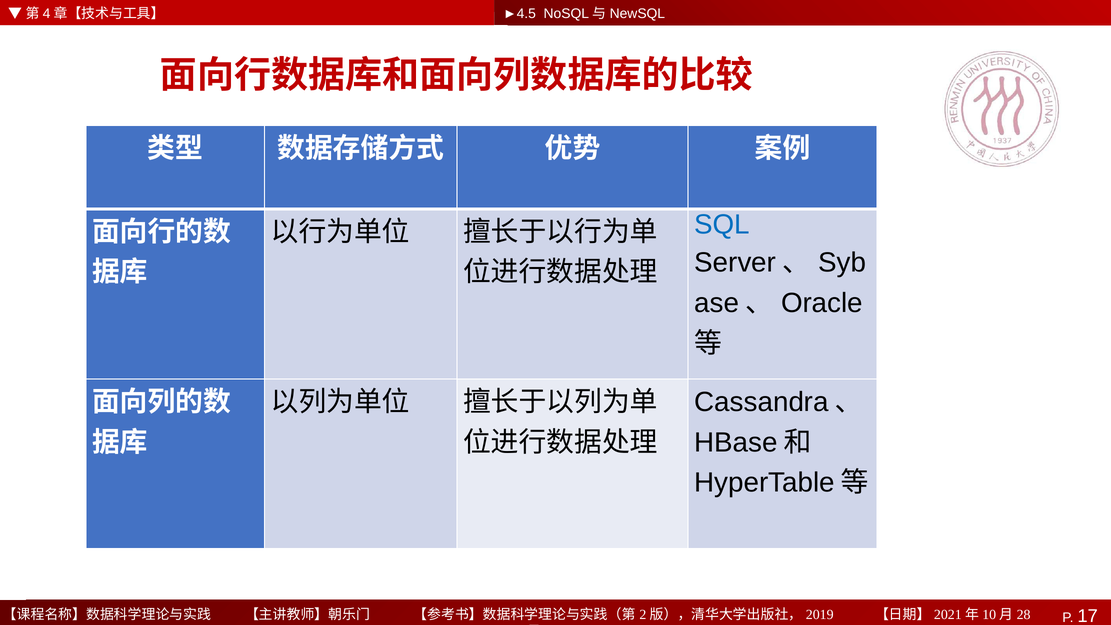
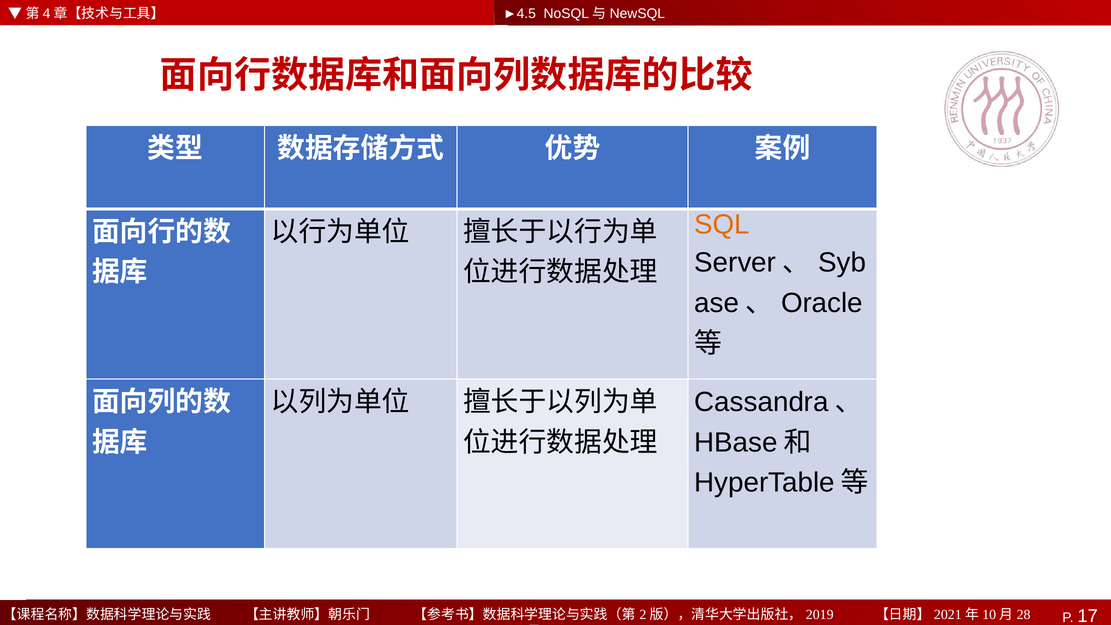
SQL colour: blue -> orange
